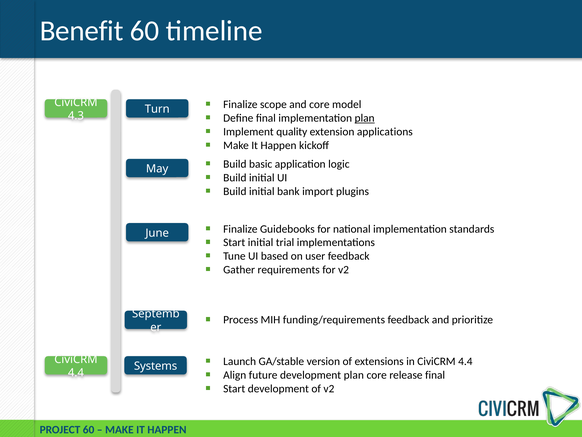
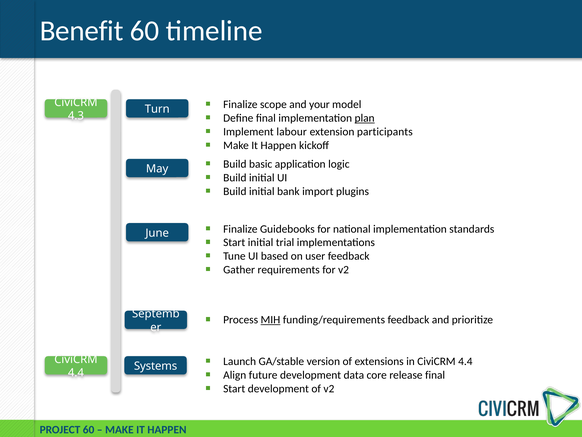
and core: core -> your
quality: quality -> labour
applications: applications -> participants
MIH underline: none -> present
development plan: plan -> data
